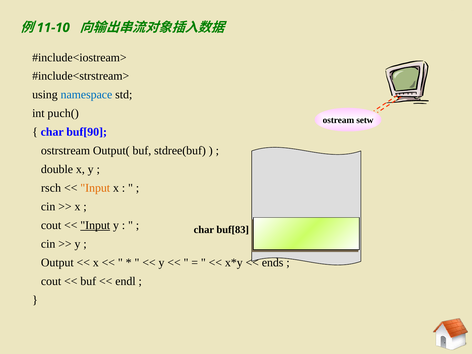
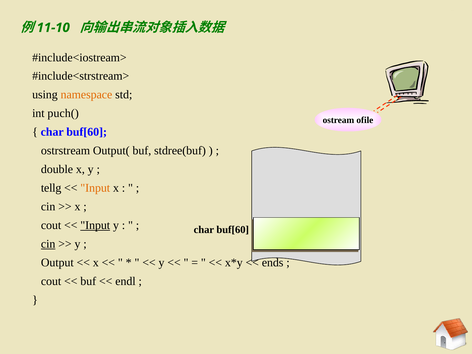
namespace colour: blue -> orange
setw: setw -> ofile
buf[90 at (87, 132): buf[90 -> buf[60
rsch: rsch -> tellg
buf[83 at (233, 230): buf[83 -> buf[60
cin at (48, 244) underline: none -> present
